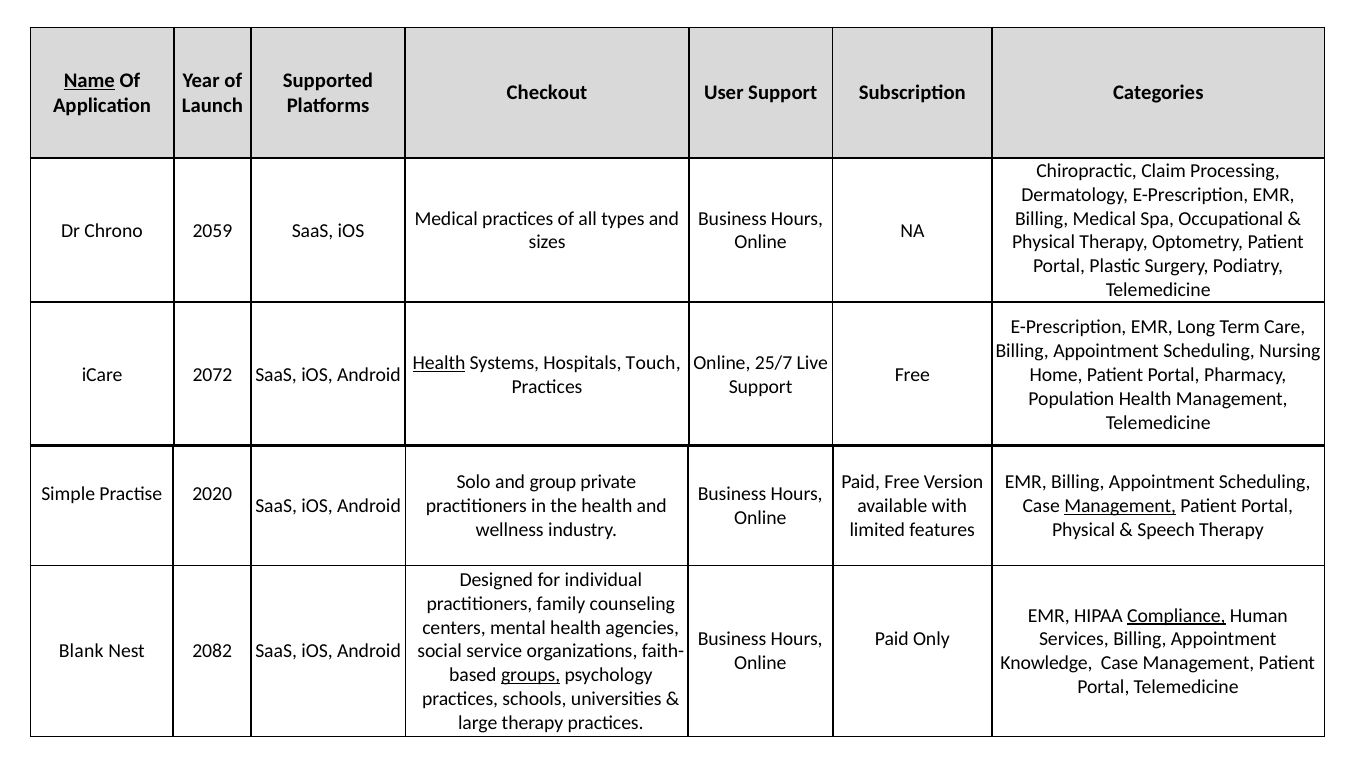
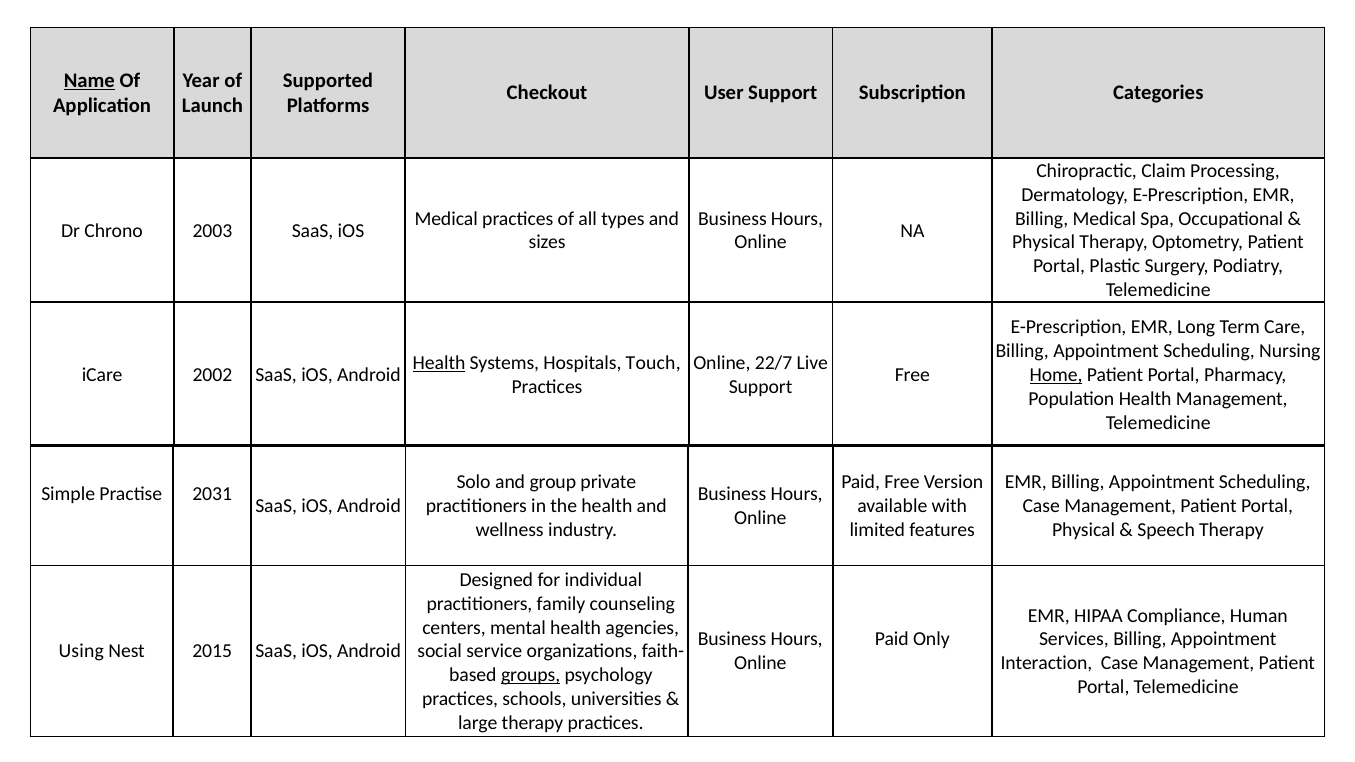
2059: 2059 -> 2003
25/7: 25/7 -> 22/7
2072: 2072 -> 2002
Home underline: none -> present
2020: 2020 -> 2031
Management at (1120, 506) underline: present -> none
Compliance underline: present -> none
Blank: Blank -> Using
2082: 2082 -> 2015
Knowledge: Knowledge -> Interaction
